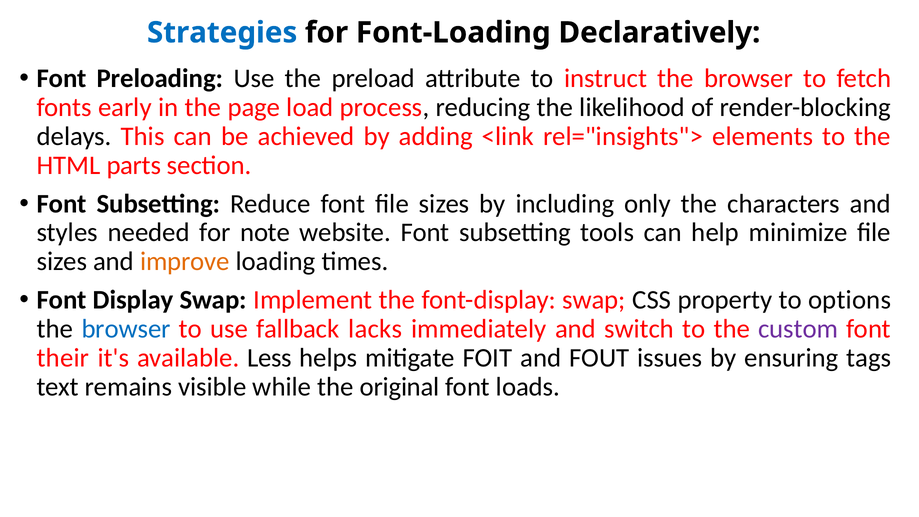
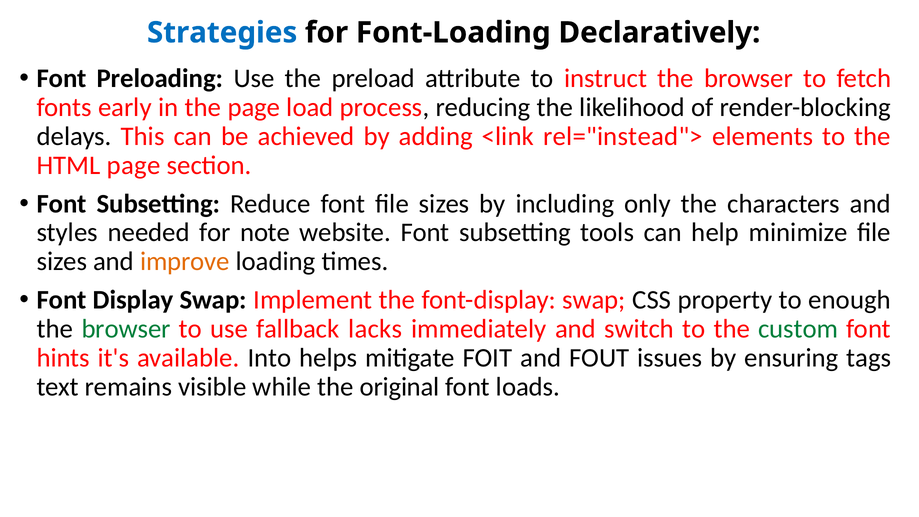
rel="insights">: rel="insights"> -> rel="instead">
HTML parts: parts -> page
options: options -> enough
browser at (126, 329) colour: blue -> green
custom colour: purple -> green
their: their -> hints
Less: Less -> Into
